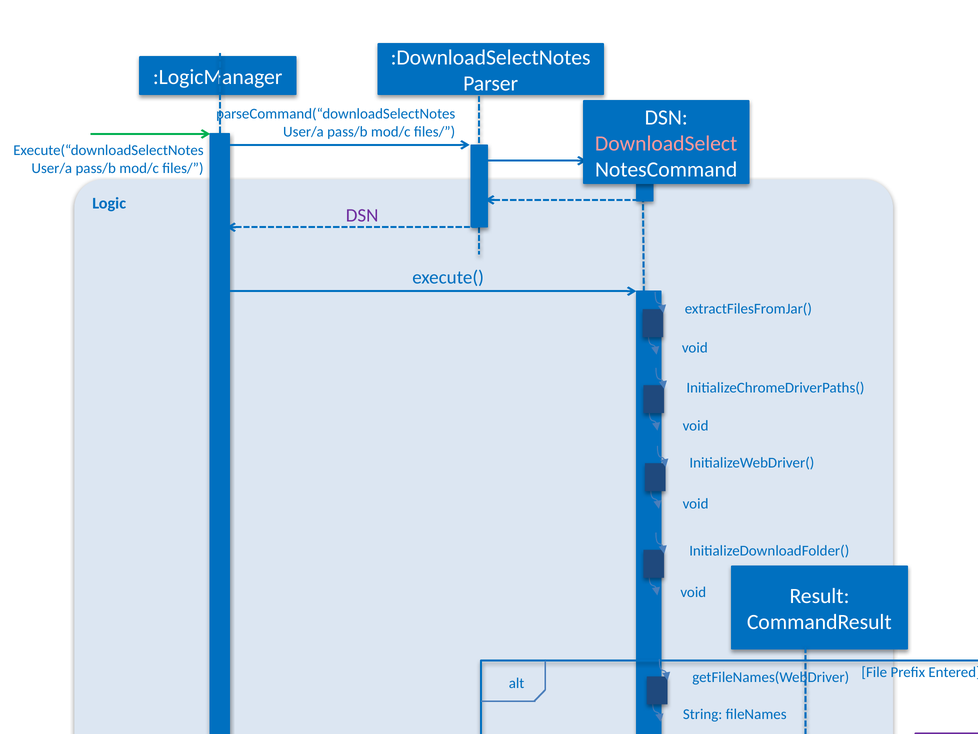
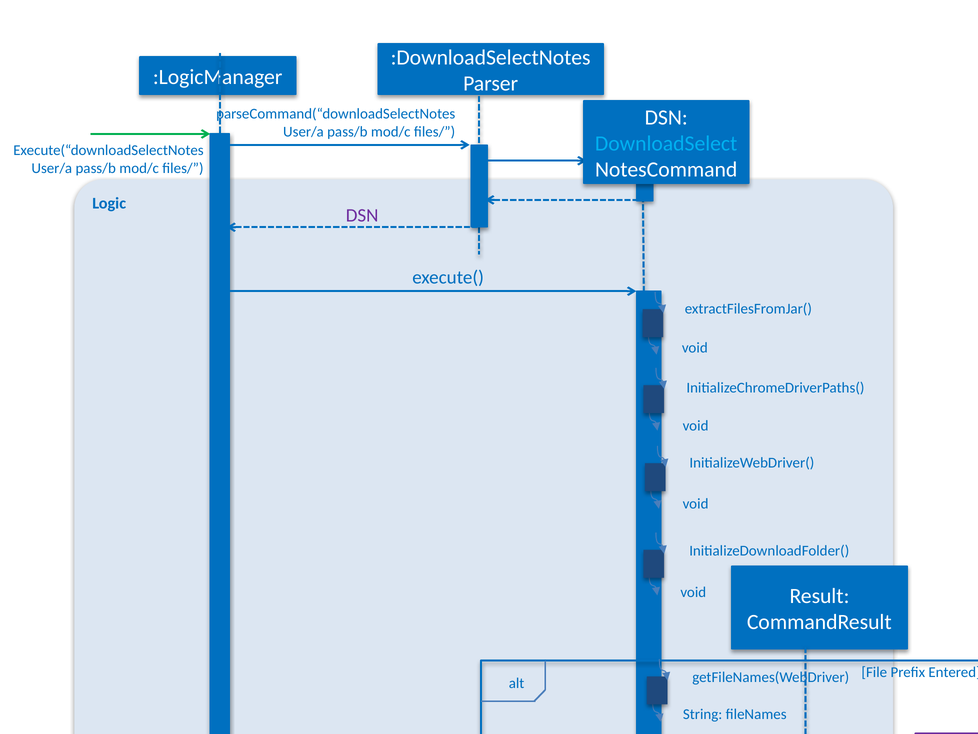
DownloadSelect colour: pink -> light blue
